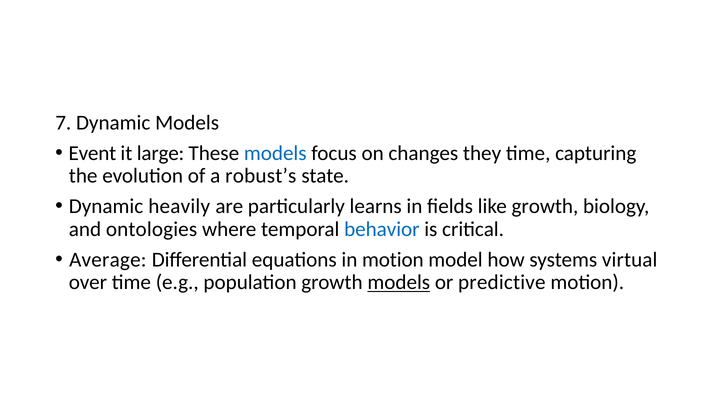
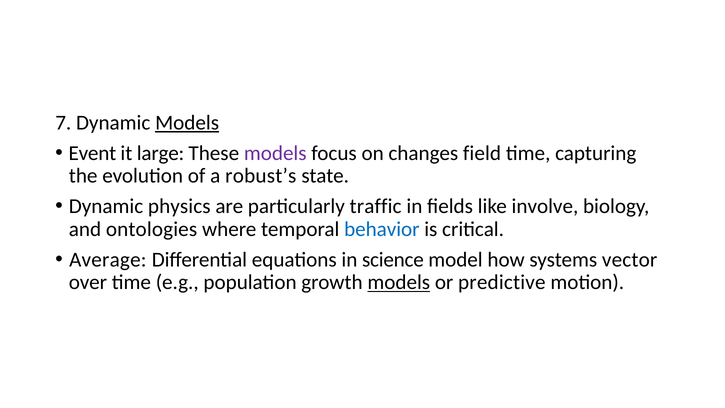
Models at (187, 123) underline: none -> present
models at (275, 153) colour: blue -> purple
they: they -> field
heavily: heavily -> physics
learns: learns -> traffic
like growth: growth -> involve
in motion: motion -> science
virtual: virtual -> vector
